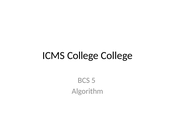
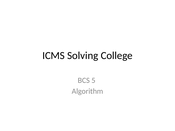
ICMS College: College -> Solving
